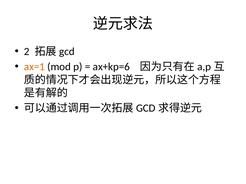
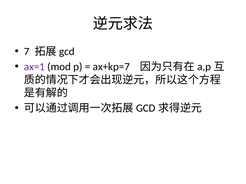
2: 2 -> 7
ax=1 colour: orange -> purple
ax+kp=6: ax+kp=6 -> ax+kp=7
